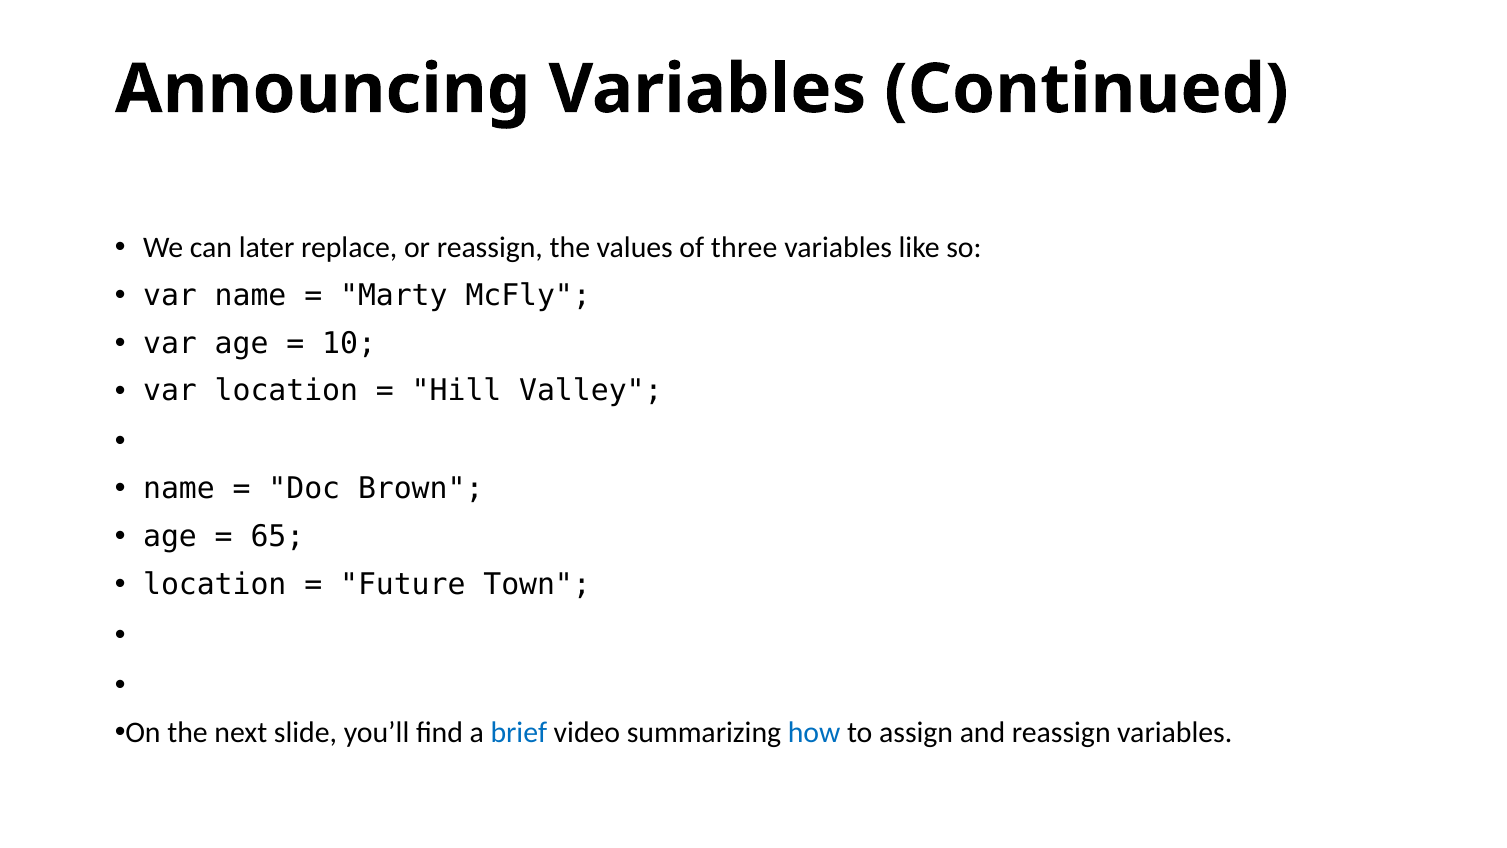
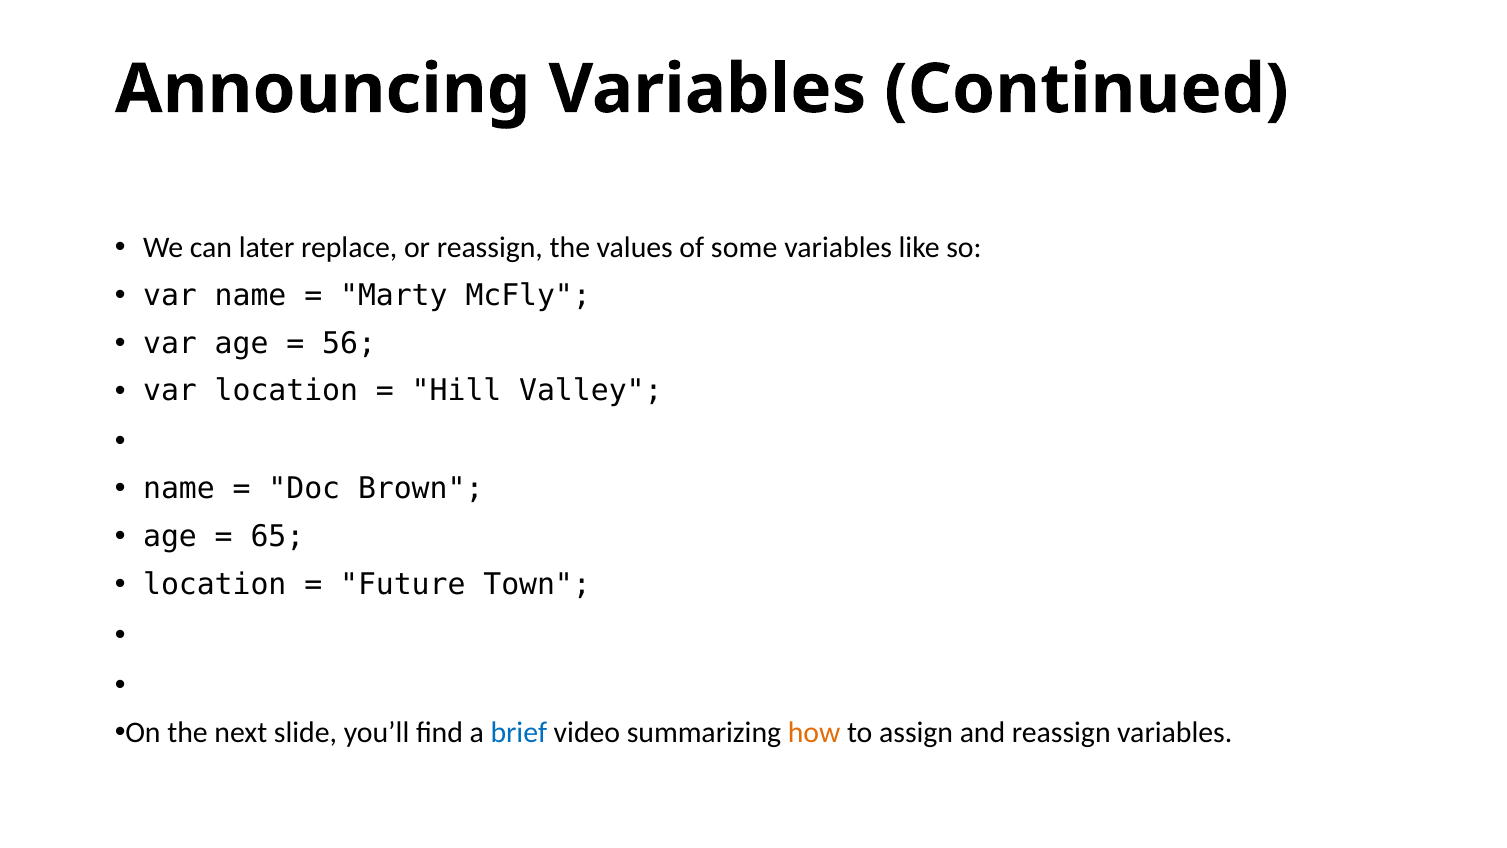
three: three -> some
10: 10 -> 56
how colour: blue -> orange
